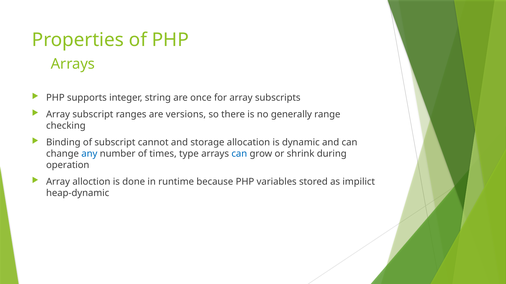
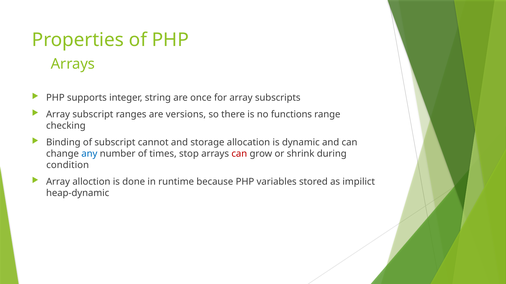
generally: generally -> functions
type: type -> stop
can at (239, 154) colour: blue -> red
operation: operation -> condition
